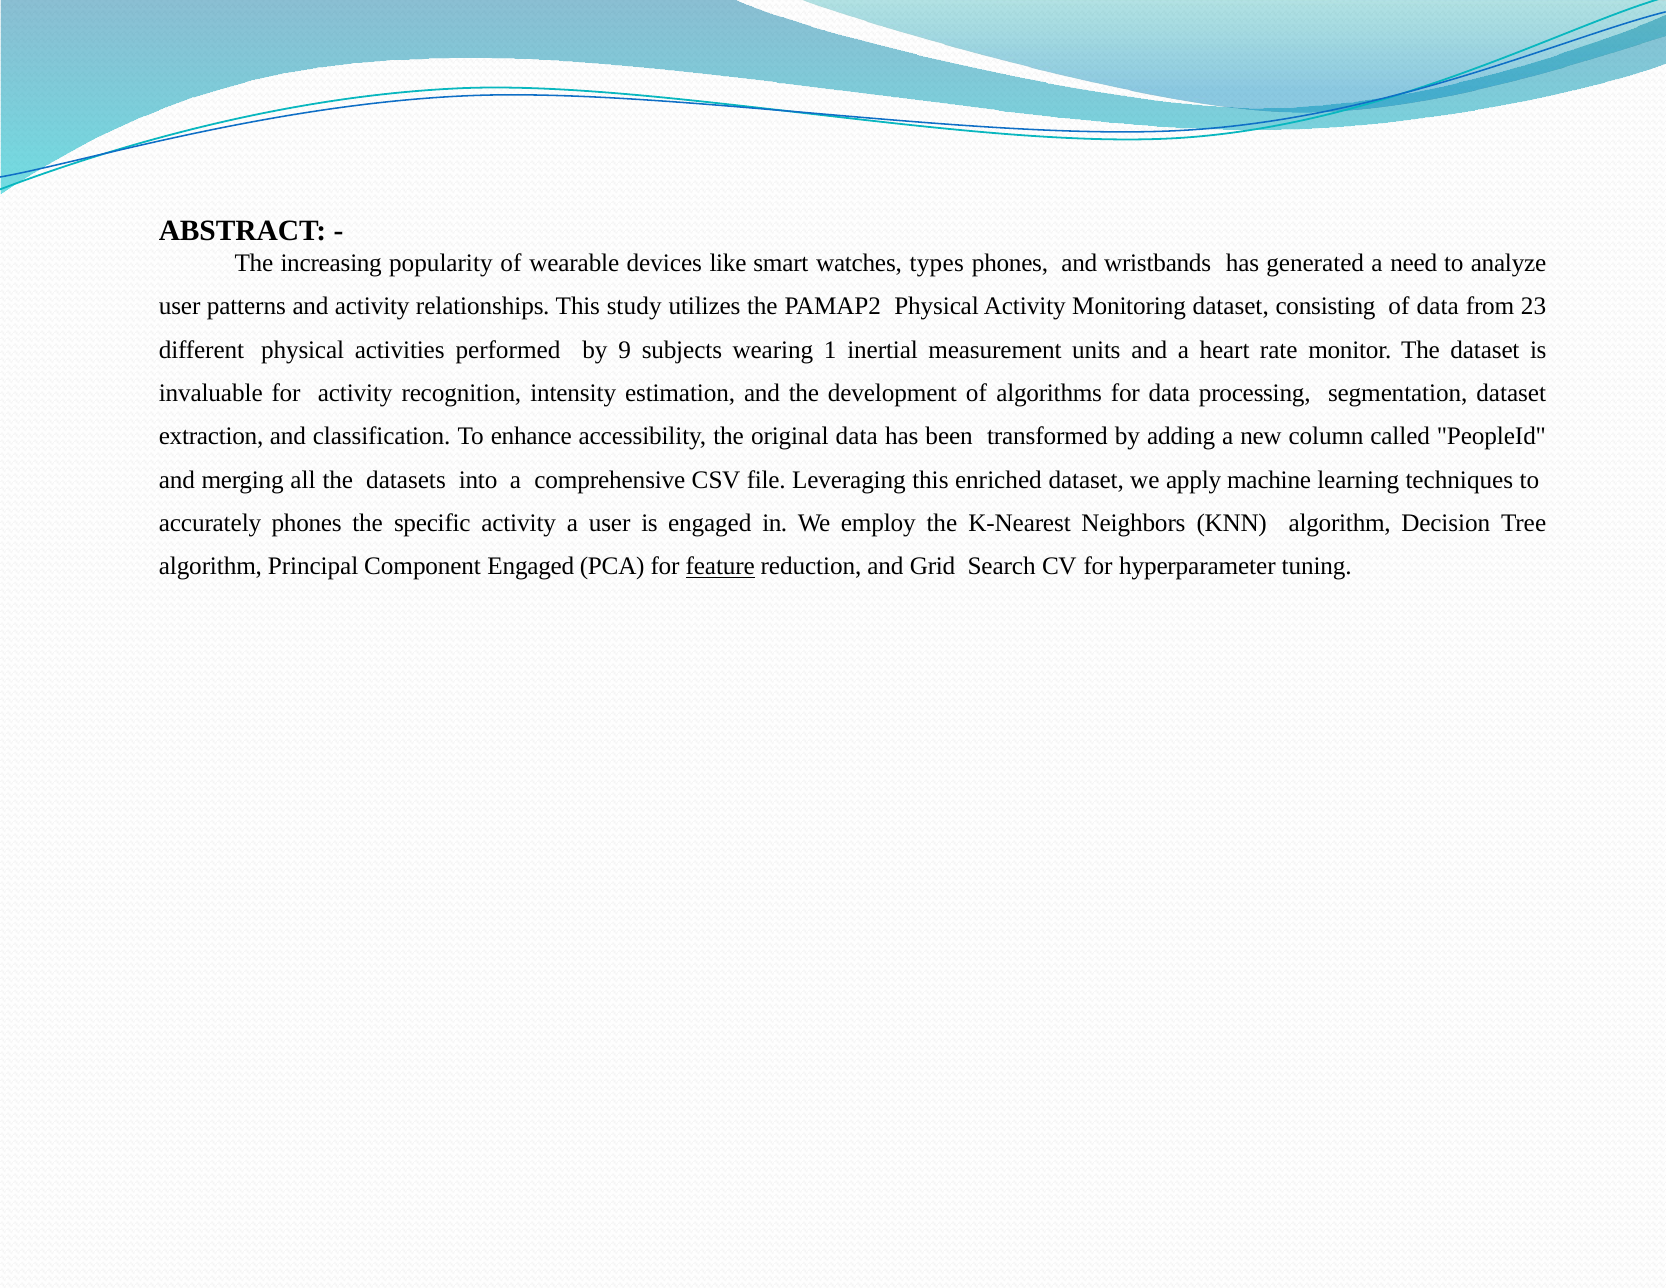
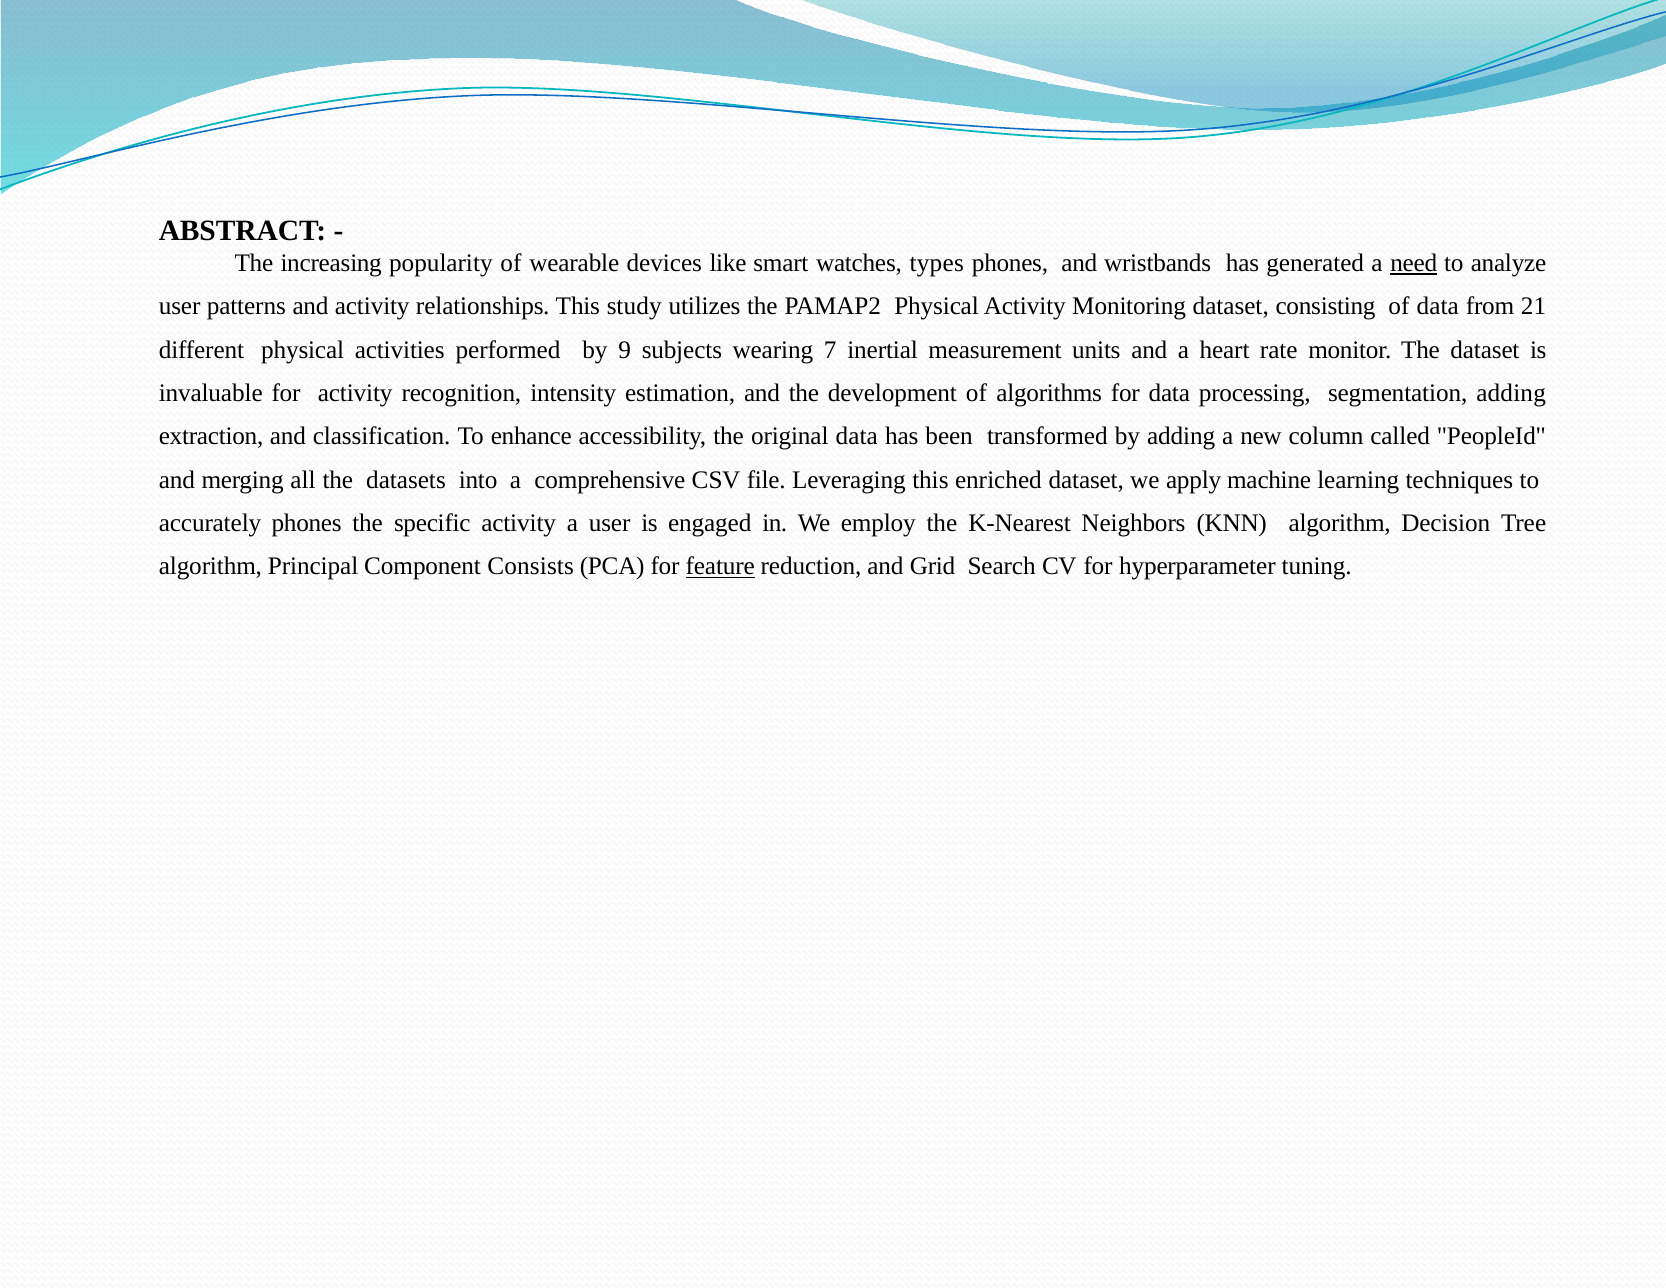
need underline: none -> present
23: 23 -> 21
1: 1 -> 7
segmentation dataset: dataset -> adding
Component Engaged: Engaged -> Consists
